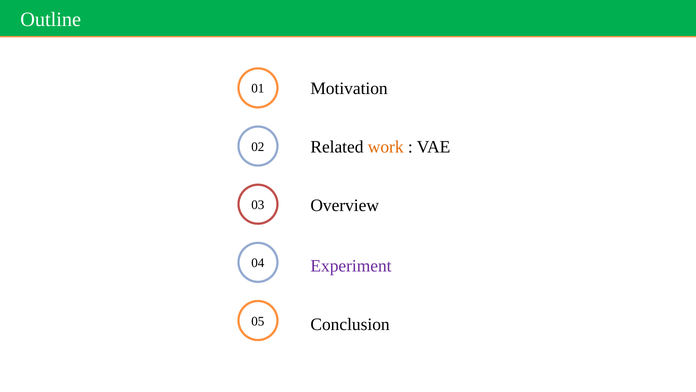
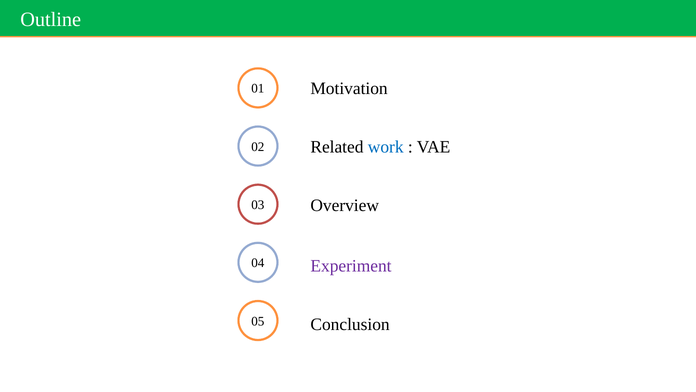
work colour: orange -> blue
